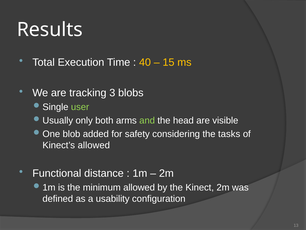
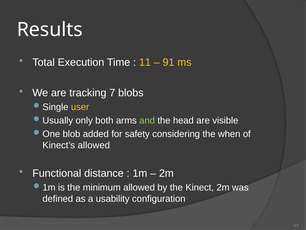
40: 40 -> 11
15: 15 -> 91
3: 3 -> 7
user colour: light green -> yellow
tasks: tasks -> when
